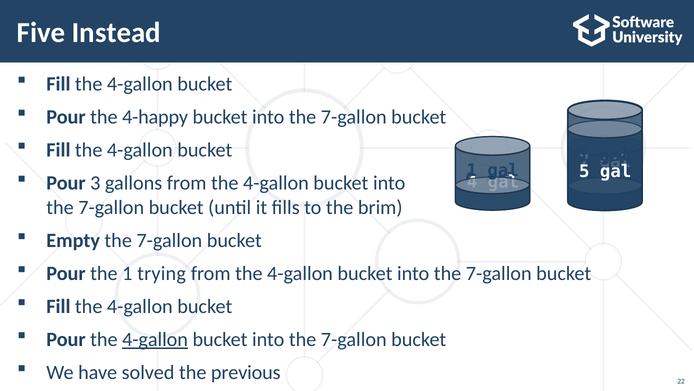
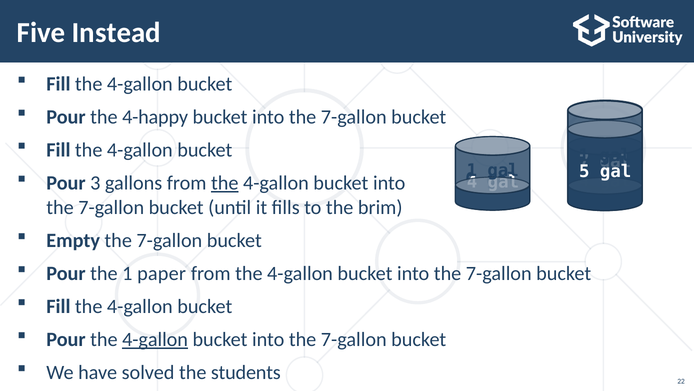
the at (225, 183) underline: none -> present
trying: trying -> paper
previous: previous -> students
